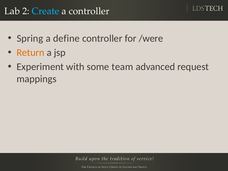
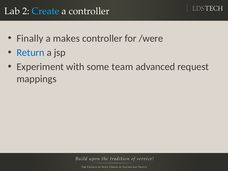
Spring: Spring -> Finally
define: define -> makes
Return colour: orange -> blue
